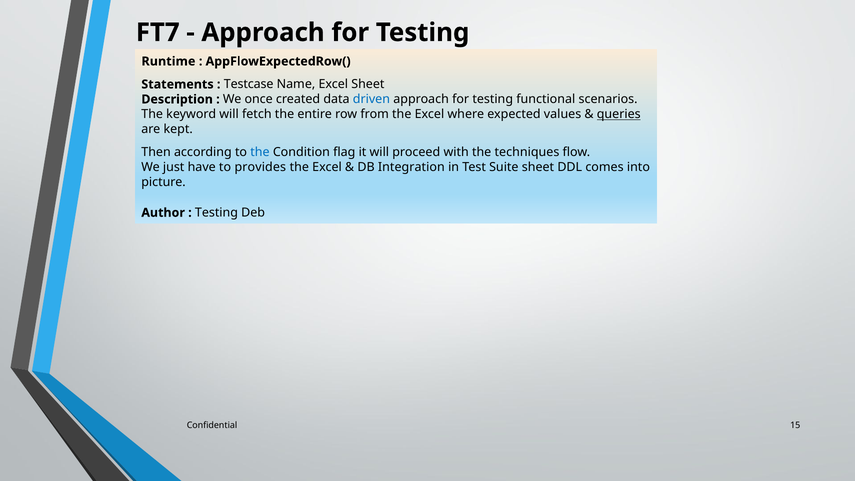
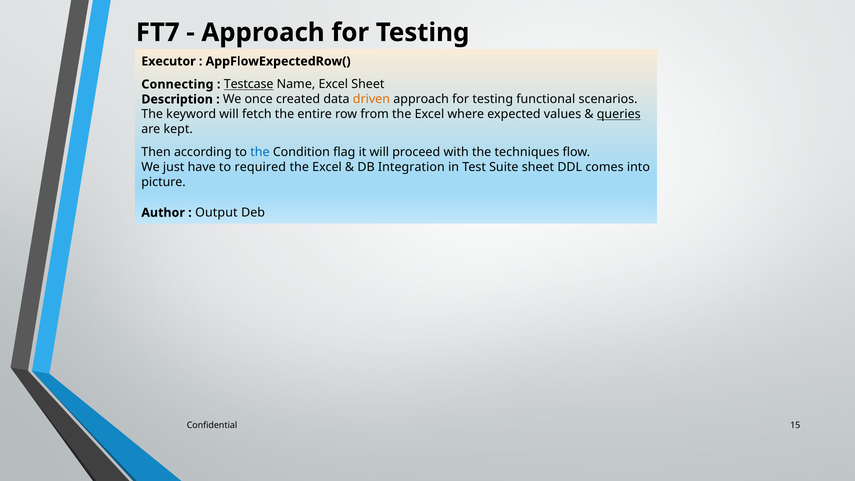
Runtime: Runtime -> Executor
Statements: Statements -> Connecting
Testcase underline: none -> present
driven colour: blue -> orange
provides: provides -> required
Testing at (216, 213): Testing -> Output
